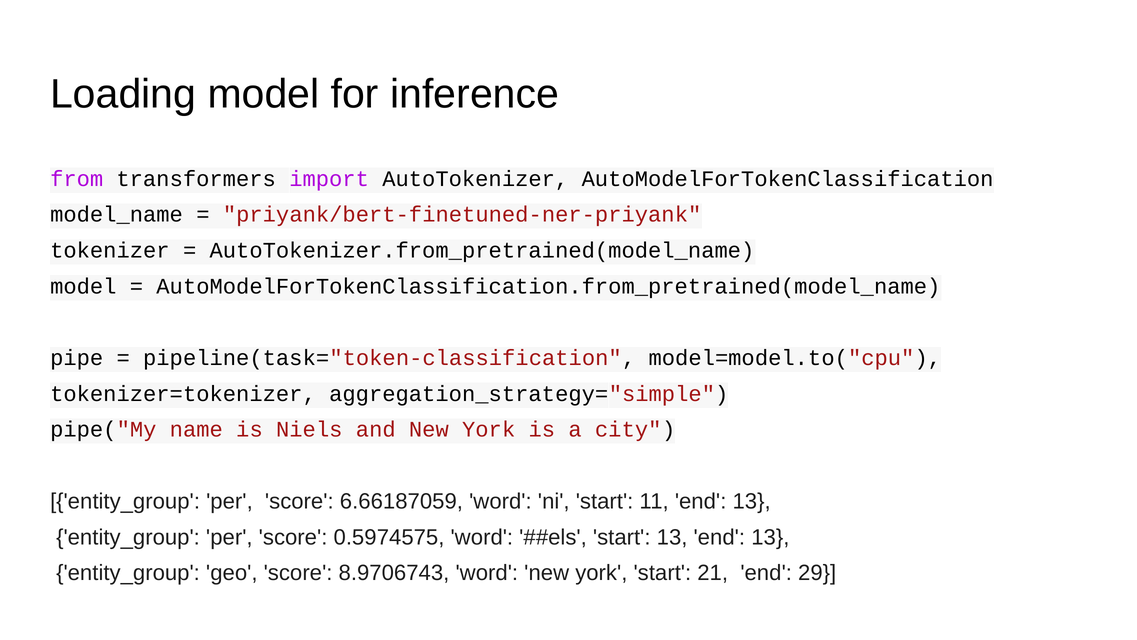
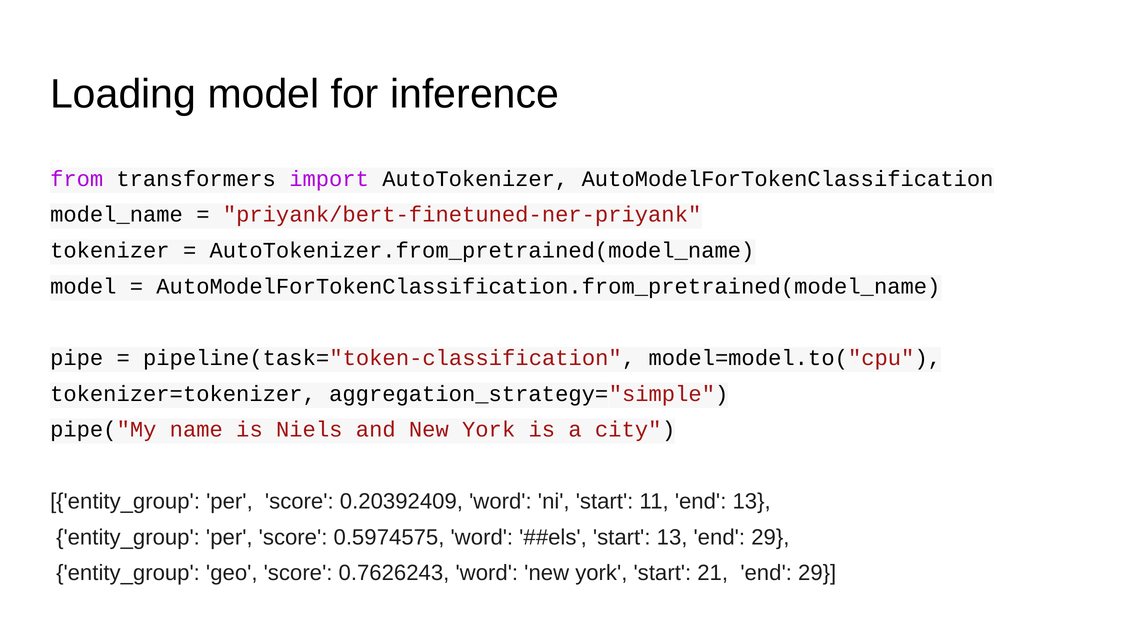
6.66187059: 6.66187059 -> 0.20392409
13 end 13: 13 -> 29
8.9706743: 8.9706743 -> 0.7626243
